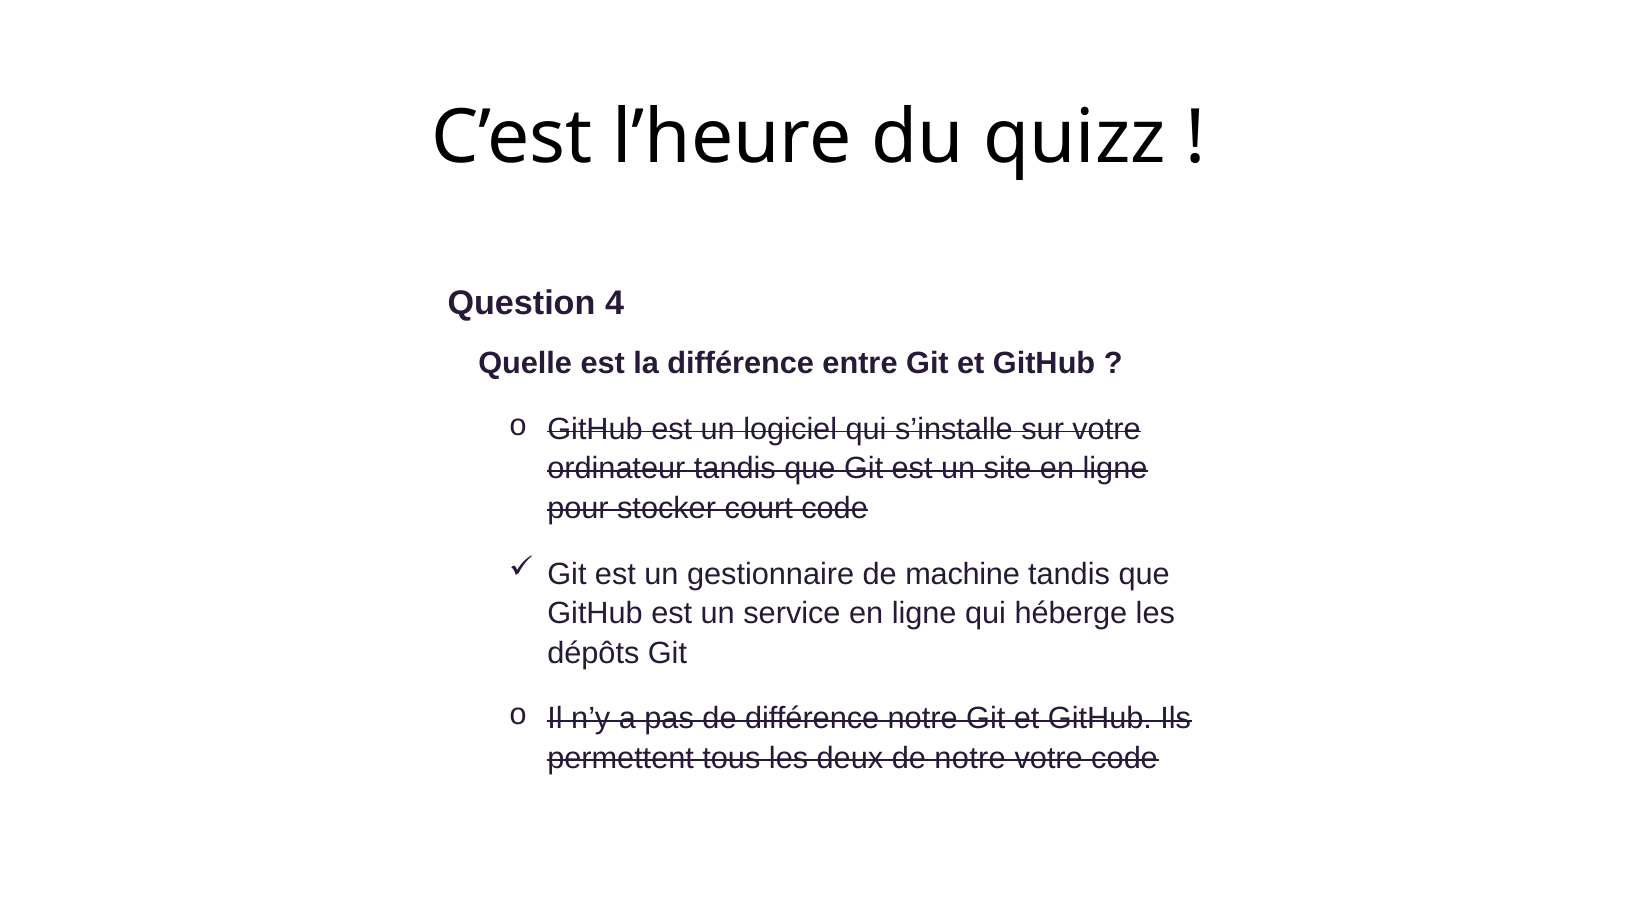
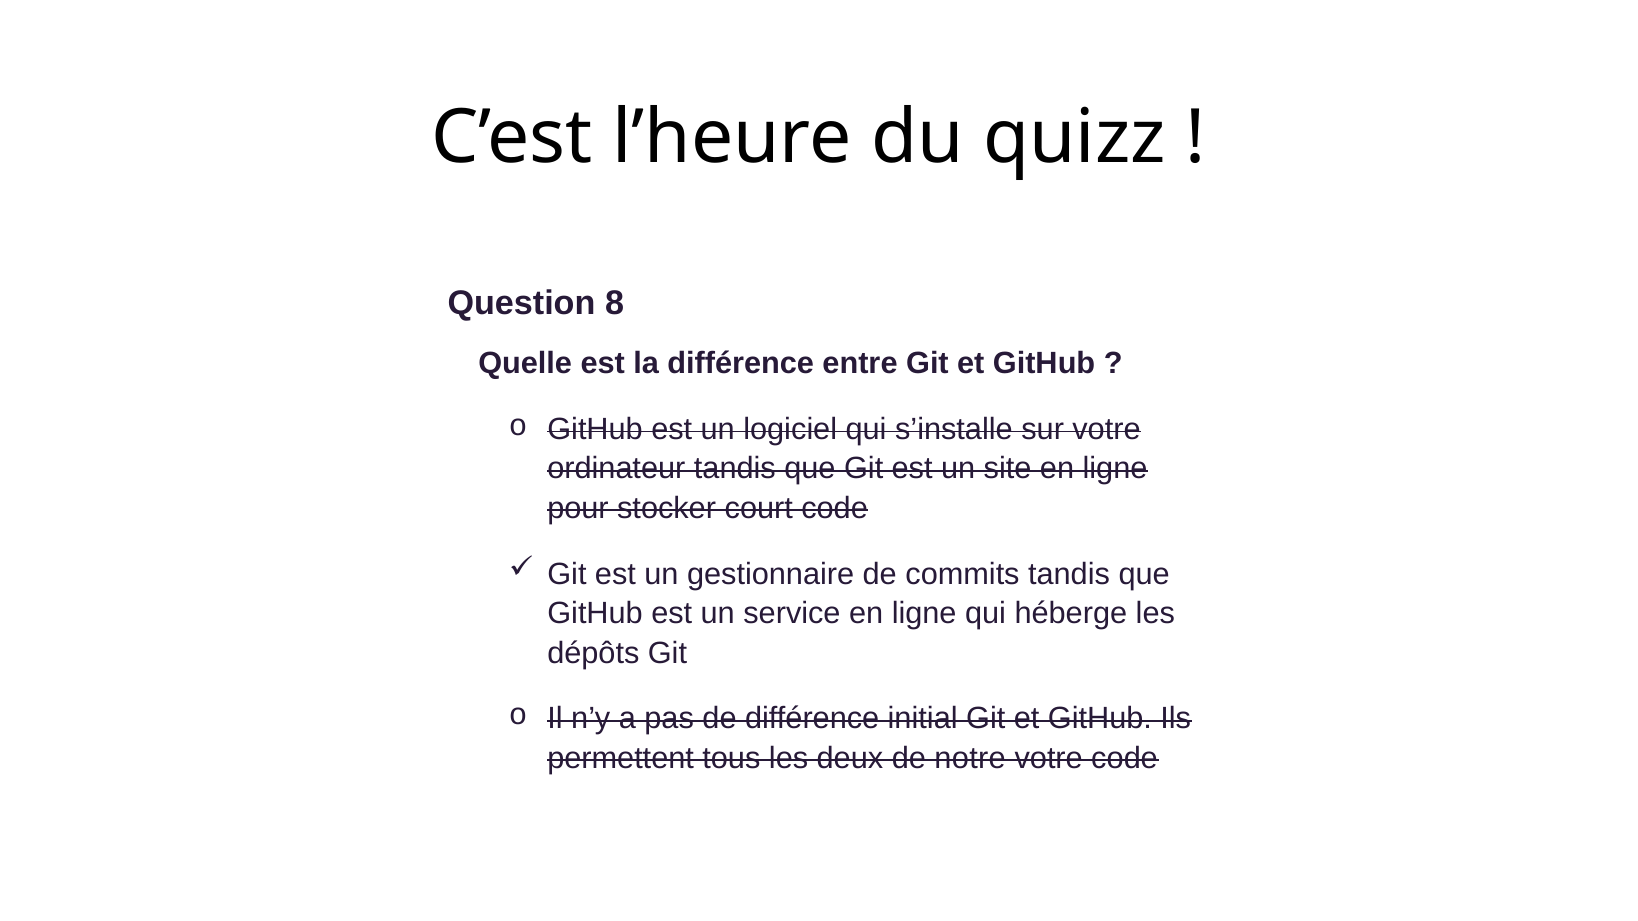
4: 4 -> 8
machine: machine -> commits
différence notre: notre -> initial
